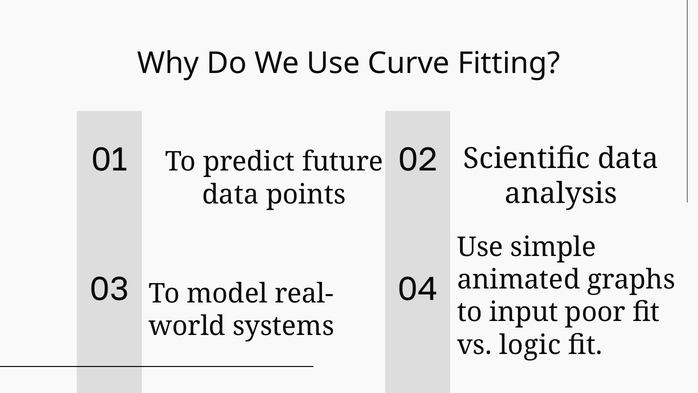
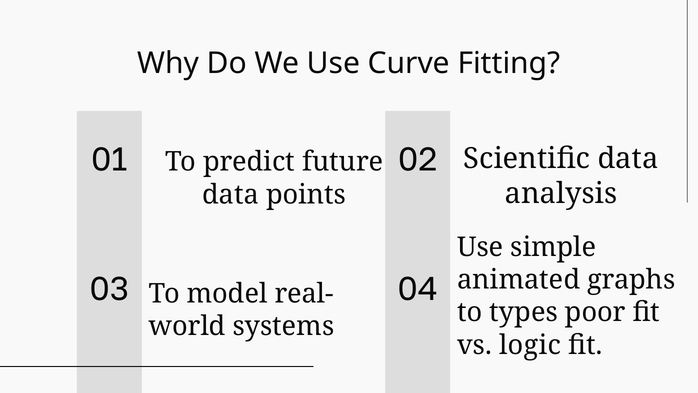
input: input -> types
